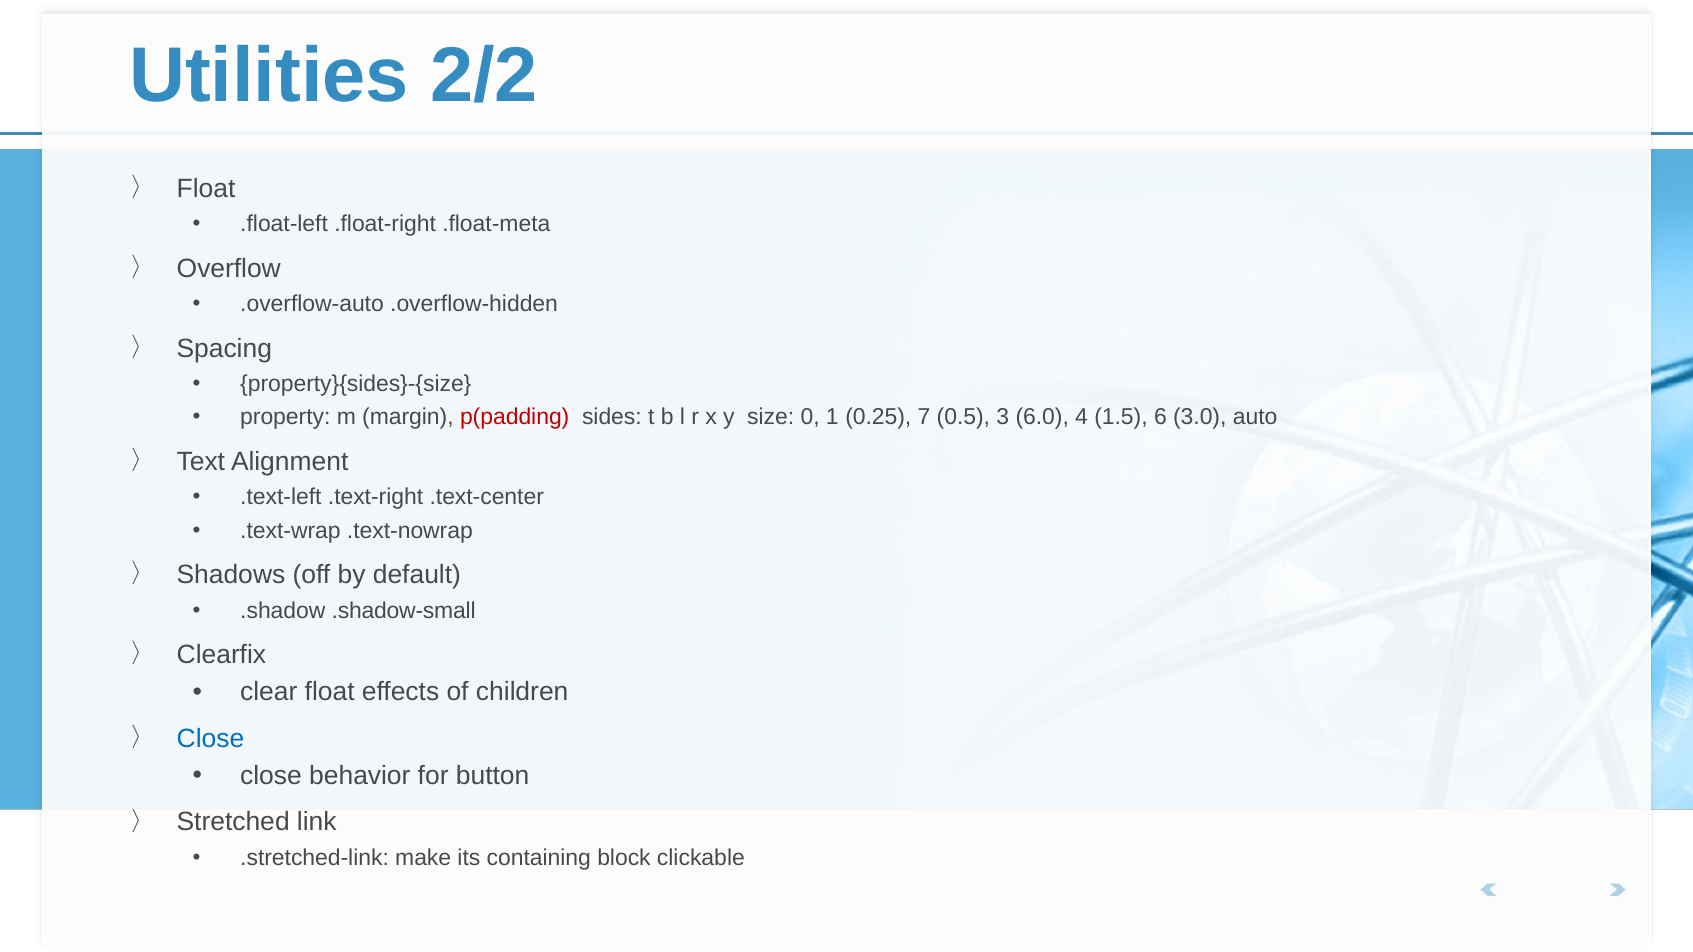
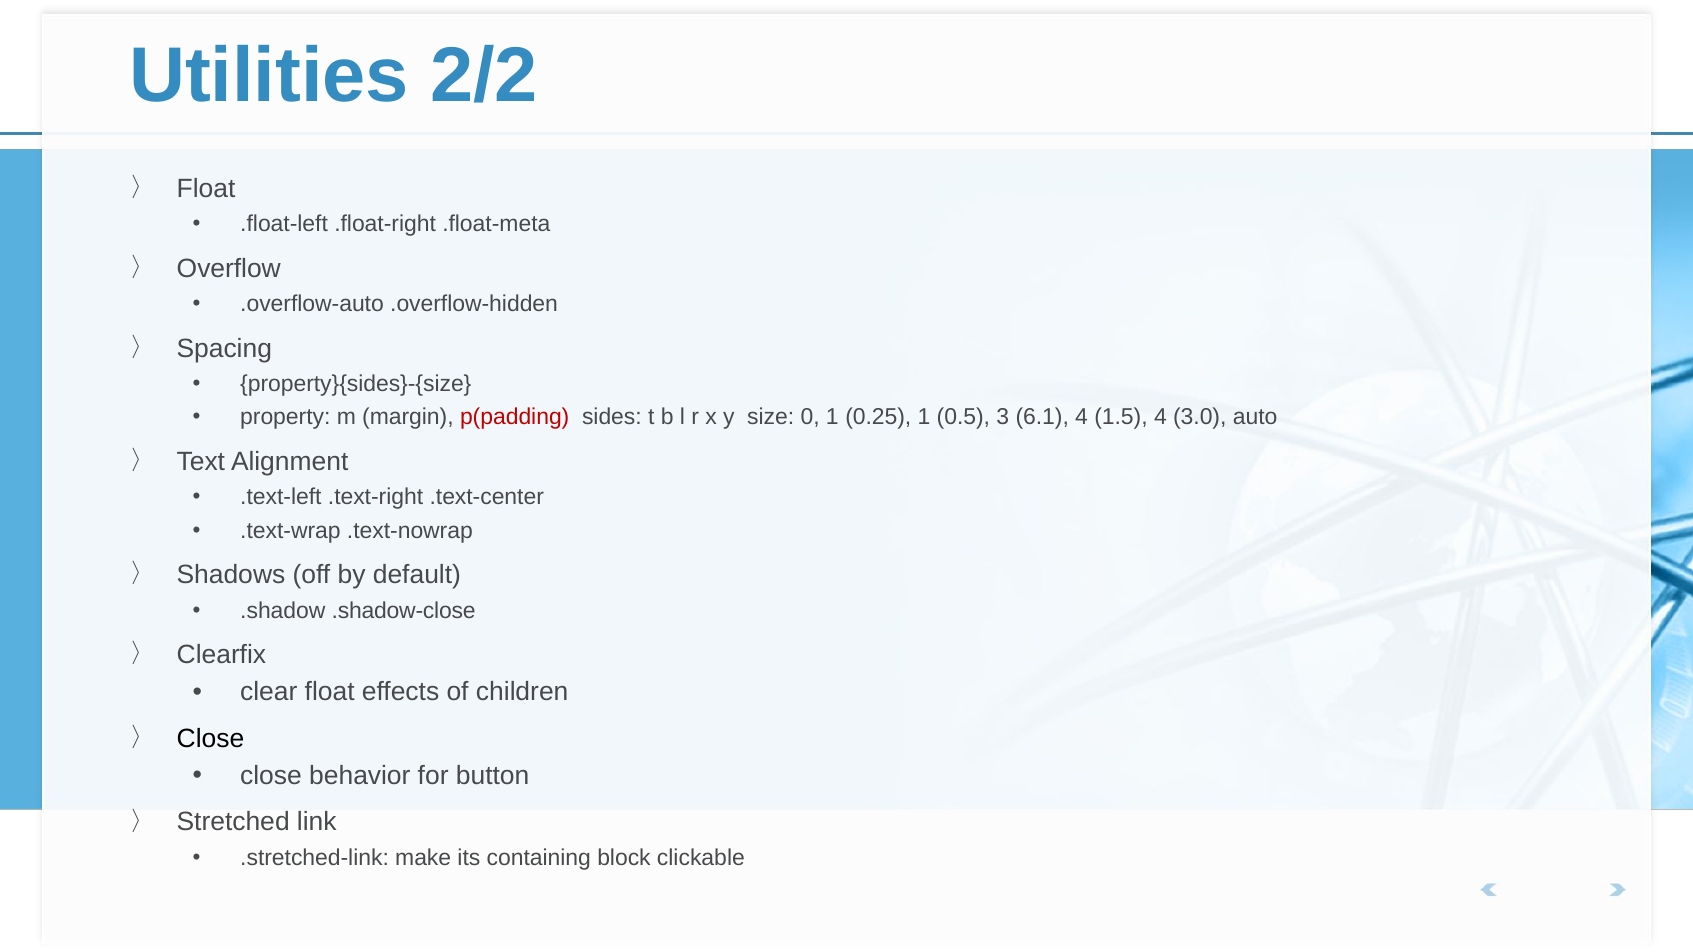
0.25 7: 7 -> 1
6.0: 6.0 -> 6.1
1.5 6: 6 -> 4
.shadow-small: .shadow-small -> .shadow-close
Close at (210, 739) colour: blue -> black
